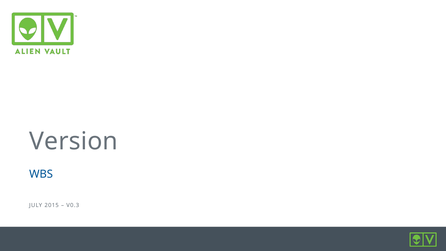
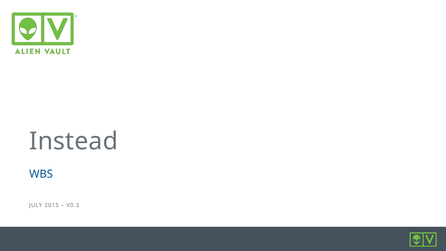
Version: Version -> Instead
